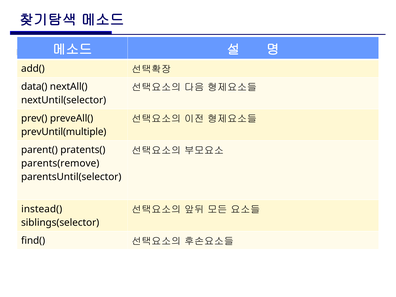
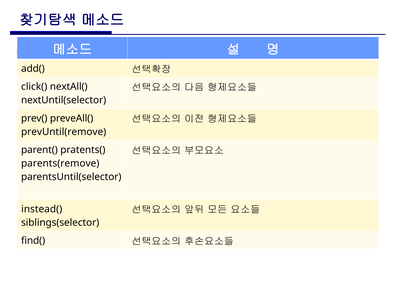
data(: data( -> click(
prevUntil(multiple: prevUntil(multiple -> prevUntil(remove
